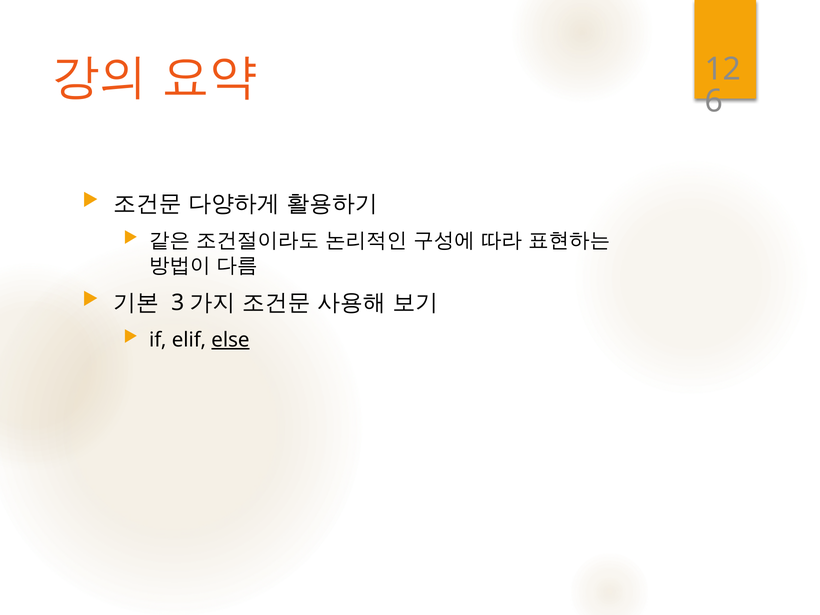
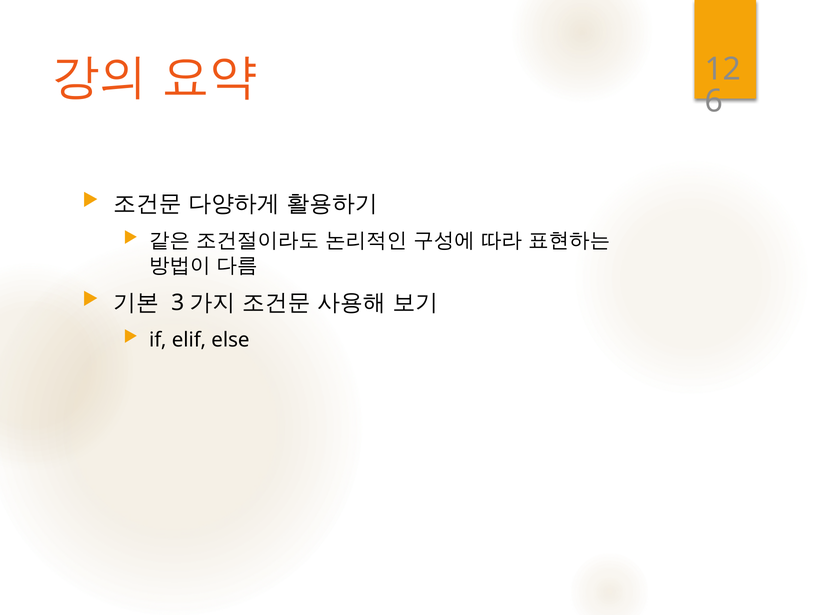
else underline: present -> none
